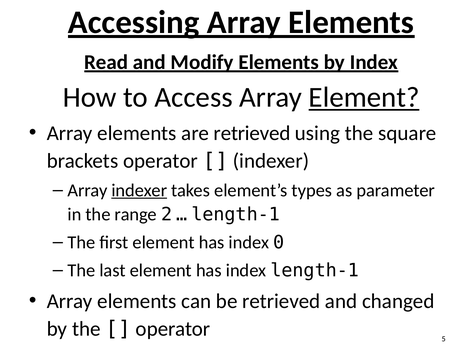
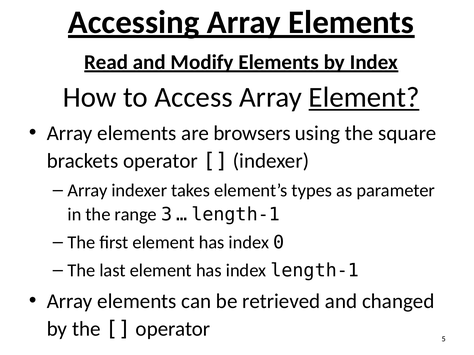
are retrieved: retrieved -> browsers
indexer at (139, 191) underline: present -> none
2: 2 -> 3
